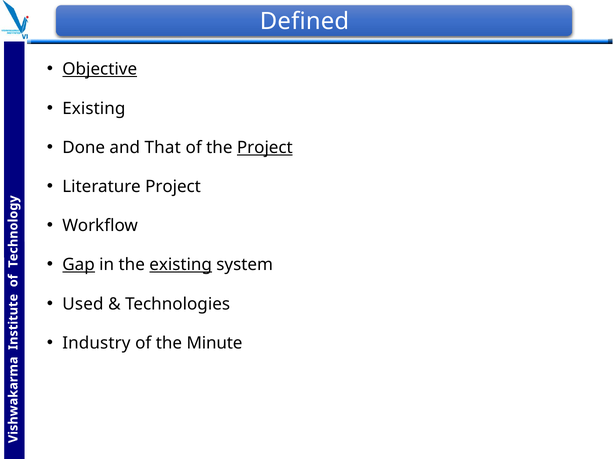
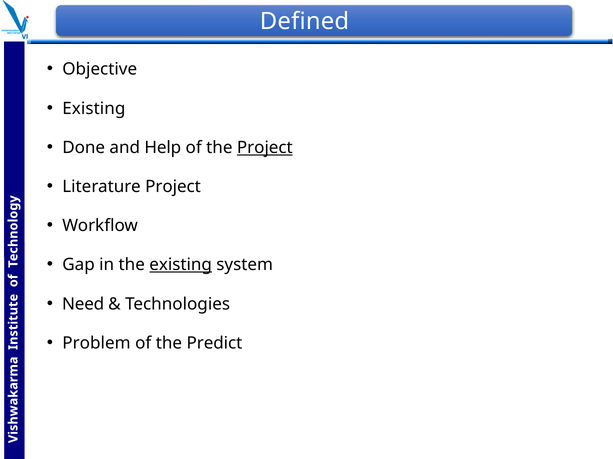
Objective underline: present -> none
That: That -> Help
Gap underline: present -> none
Used: Used -> Need
Industry: Industry -> Problem
Minute: Minute -> Predict
